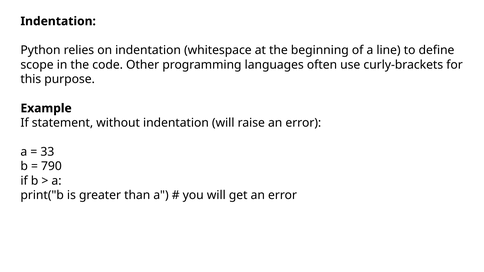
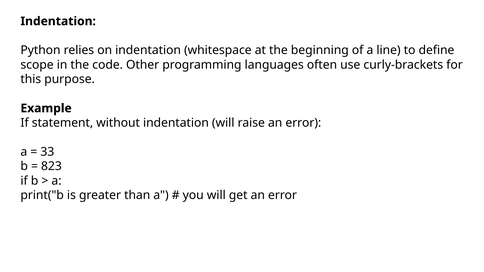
790: 790 -> 823
